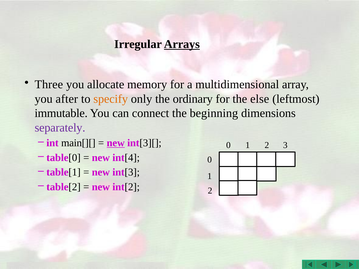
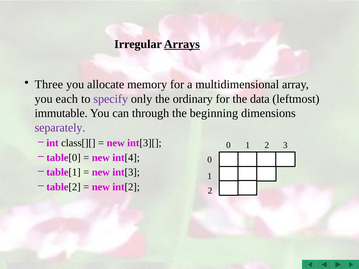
after: after -> each
specify colour: orange -> purple
else: else -> data
connect: connect -> through
main[][: main[][ -> class[][
new at (116, 143) underline: present -> none
